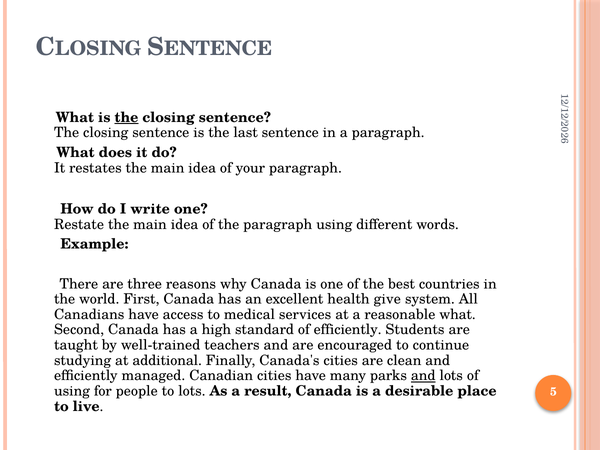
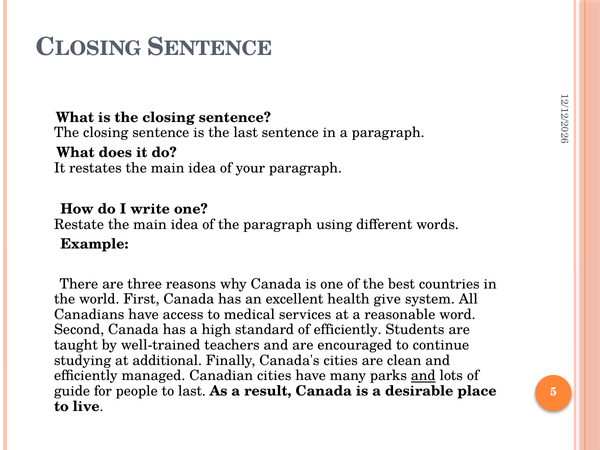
the at (126, 117) underline: present -> none
reasonable what: what -> word
using at (72, 391): using -> guide
to lots: lots -> last
